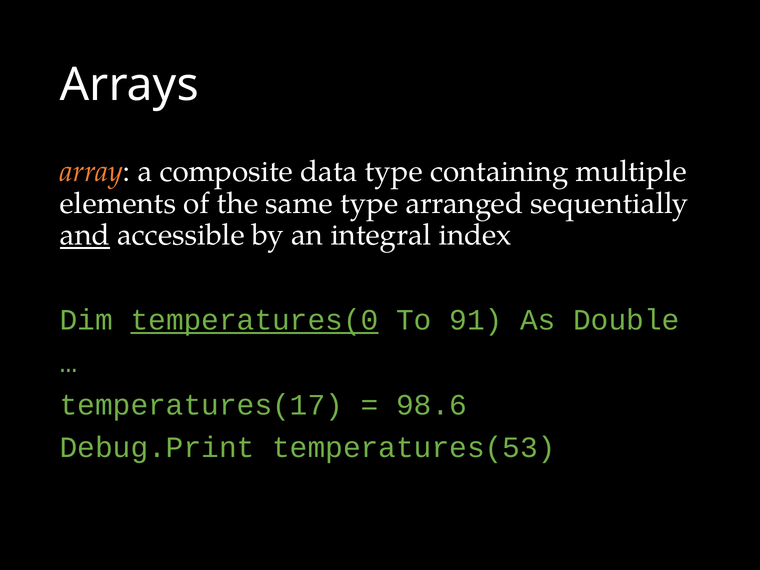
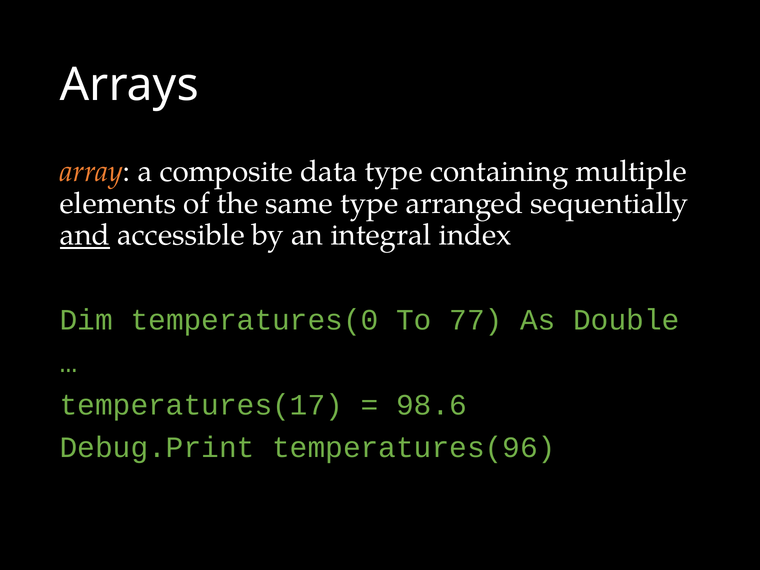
temperatures(0 underline: present -> none
91: 91 -> 77
temperatures(53: temperatures(53 -> temperatures(96
